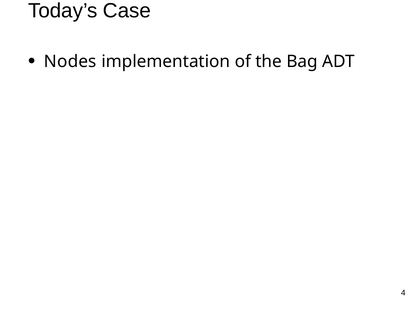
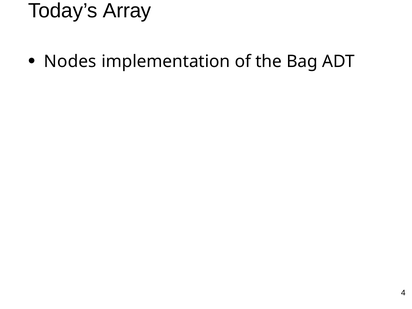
Case: Case -> Array
